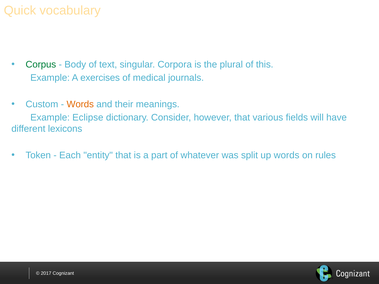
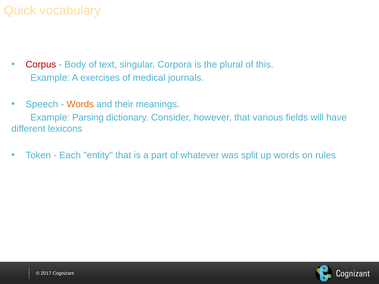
Corpus colour: green -> red
Custom: Custom -> Speech
Eclipse: Eclipse -> Parsing
